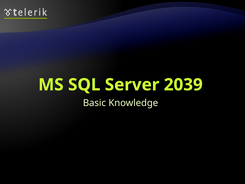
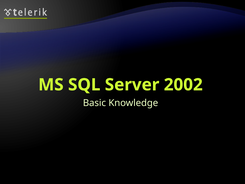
2039: 2039 -> 2002
